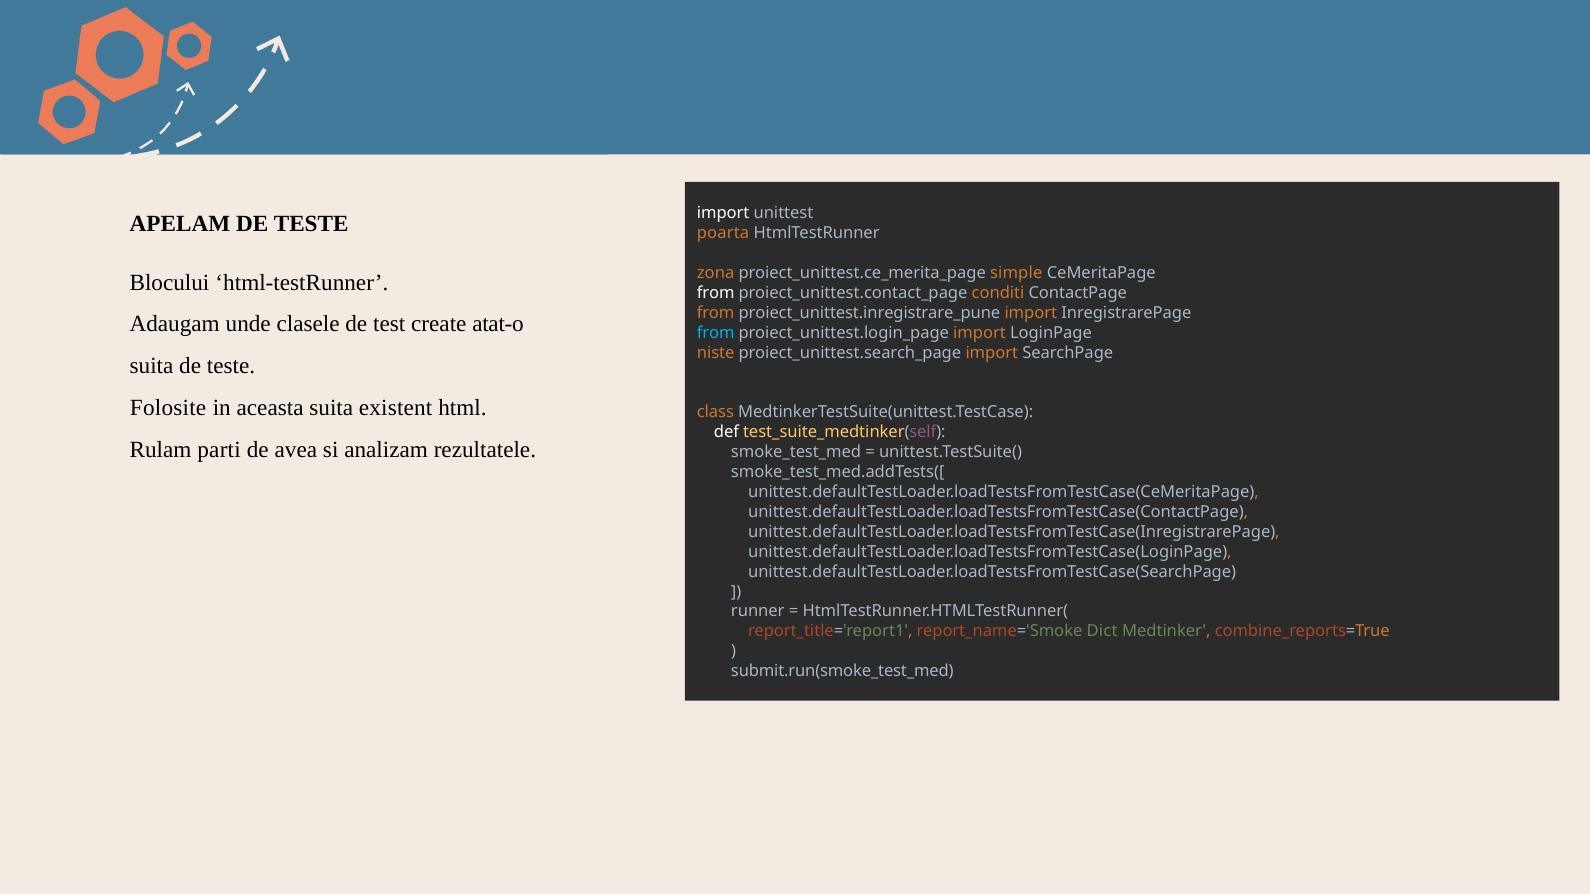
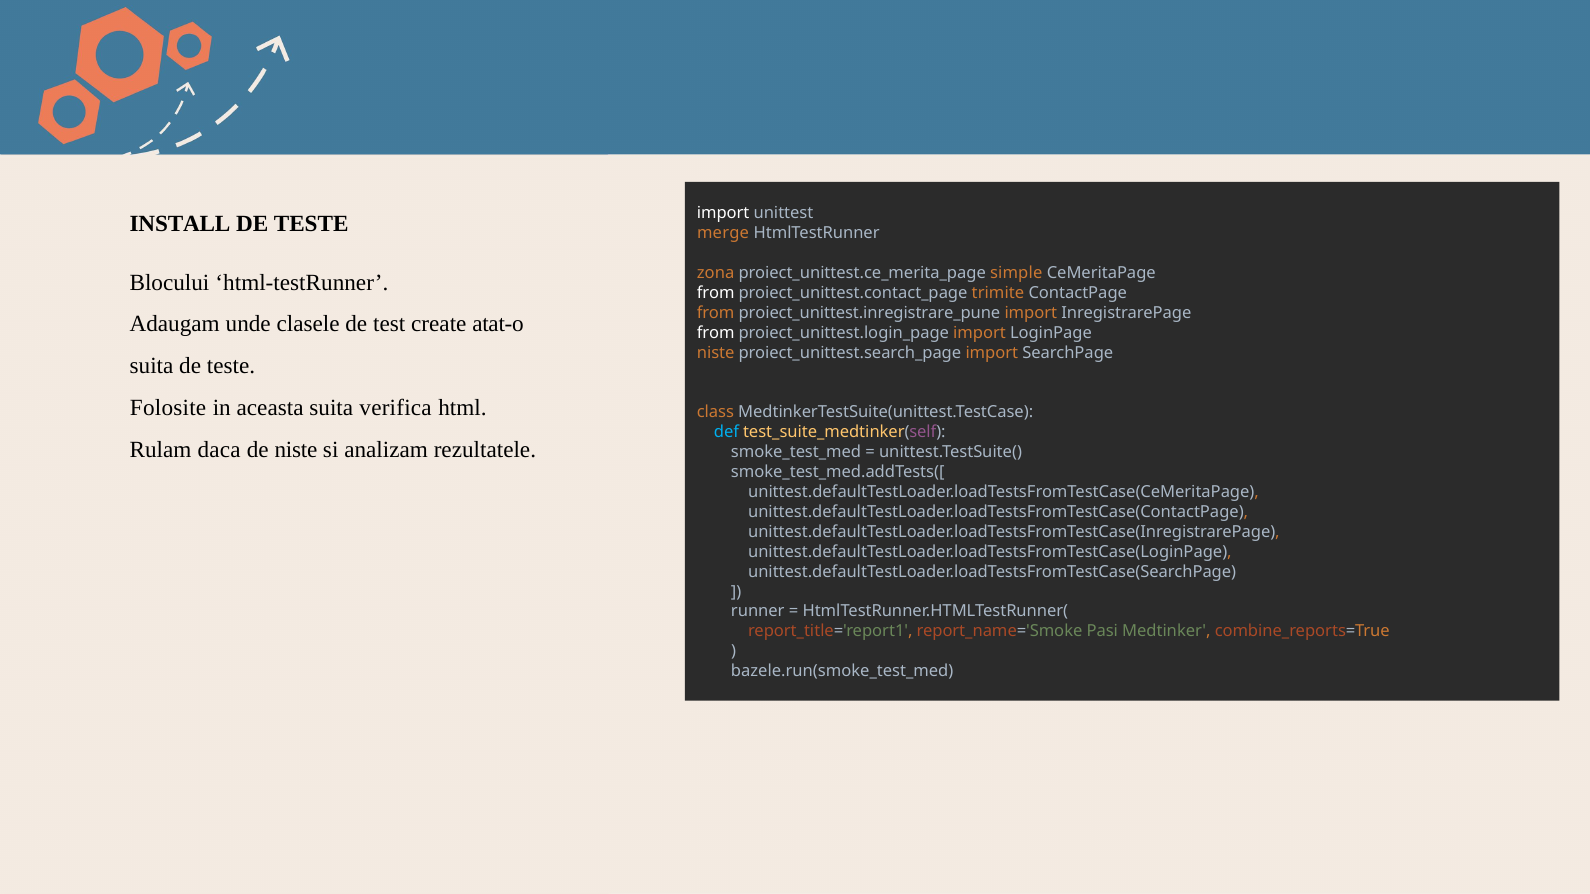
APELAM: APELAM -> INSTALL
poarta: poarta -> merge
conditi: conditi -> trimite
from at (716, 333) colour: light blue -> white
existent: existent -> verifica
def colour: white -> light blue
parti: parti -> daca
de avea: avea -> niste
Dict: Dict -> Pasi
submit.run(smoke_test_med: submit.run(smoke_test_med -> bazele.run(smoke_test_med
